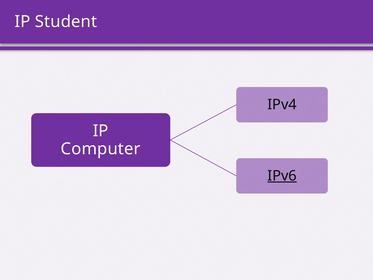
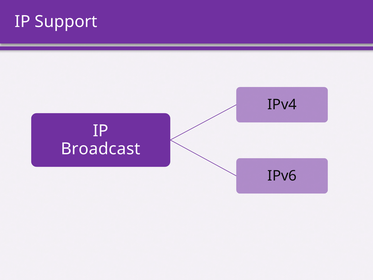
Student: Student -> Support
Computer: Computer -> Broadcast
IPv6 underline: present -> none
